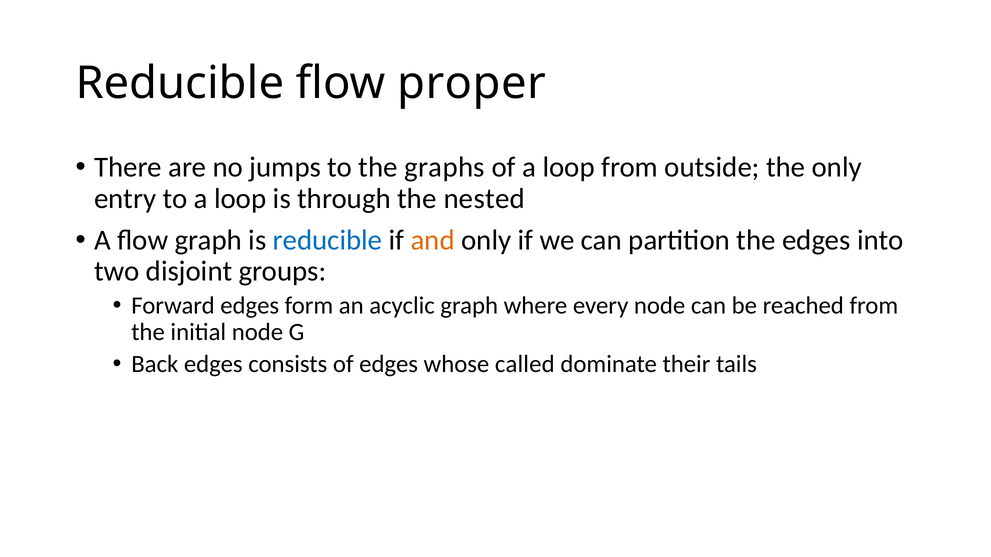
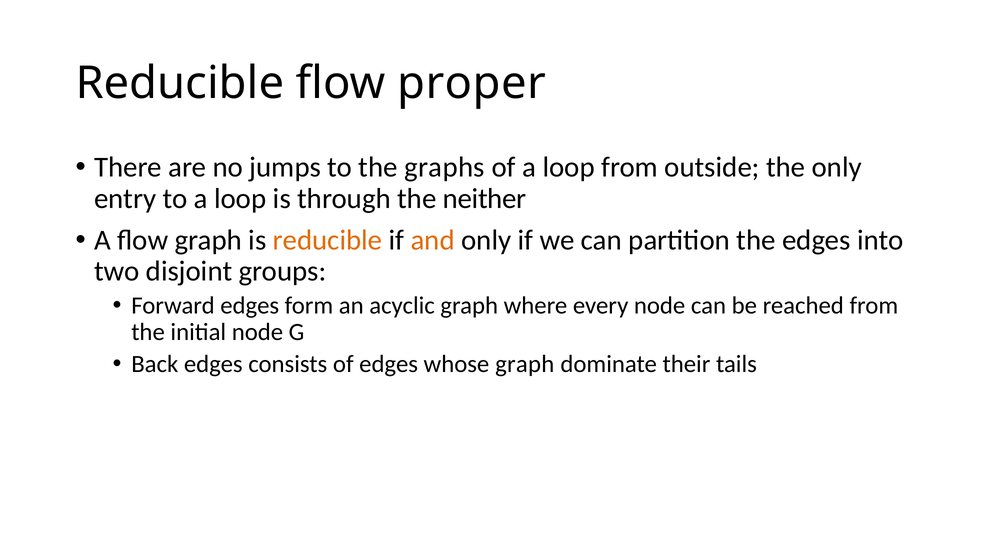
nested: nested -> neither
reducible at (328, 240) colour: blue -> orange
whose called: called -> graph
